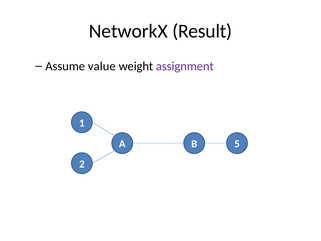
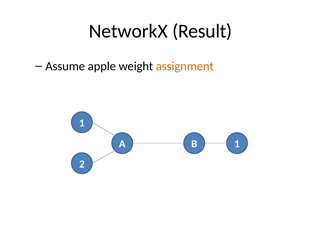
value: value -> apple
assignment colour: purple -> orange
B 5: 5 -> 1
